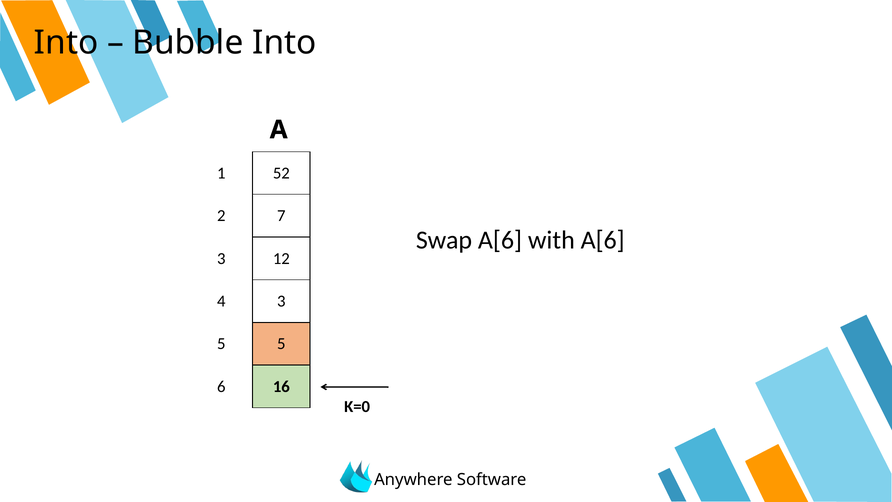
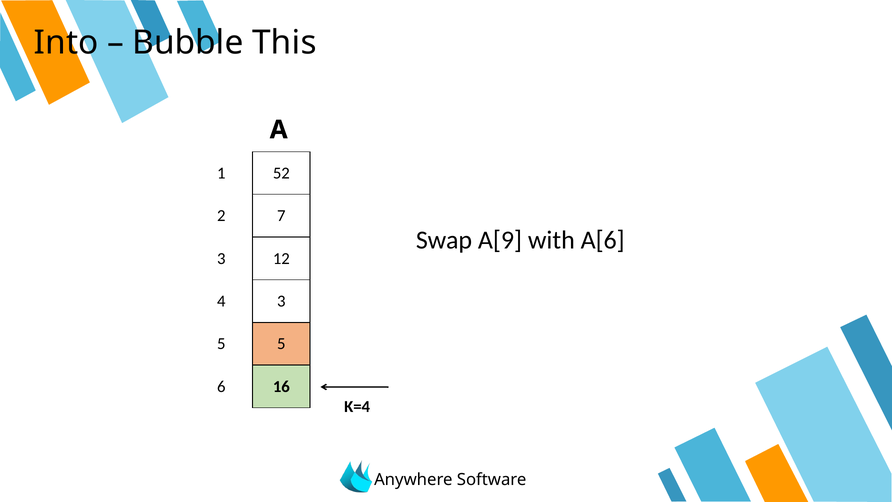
Bubble Into: Into -> This
Swap A[6: A[6 -> A[9
Κ=0: Κ=0 -> Κ=4
